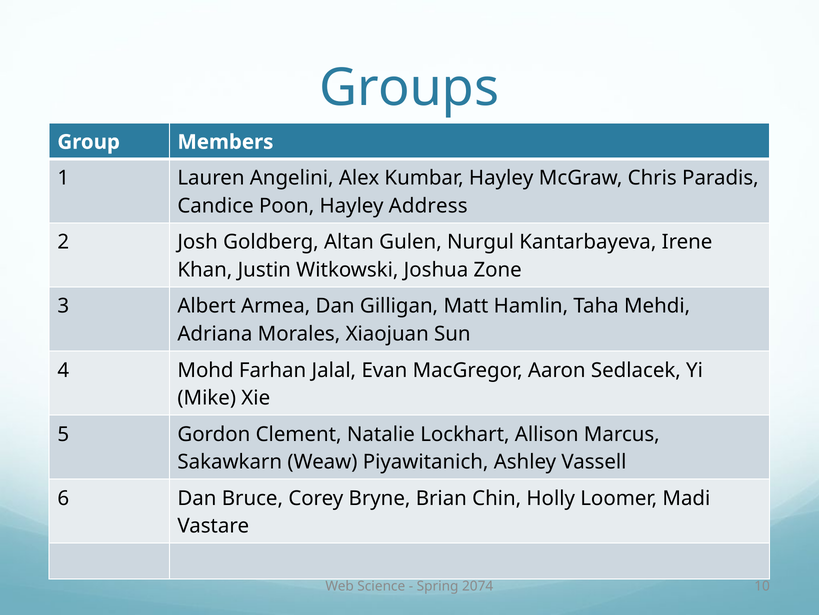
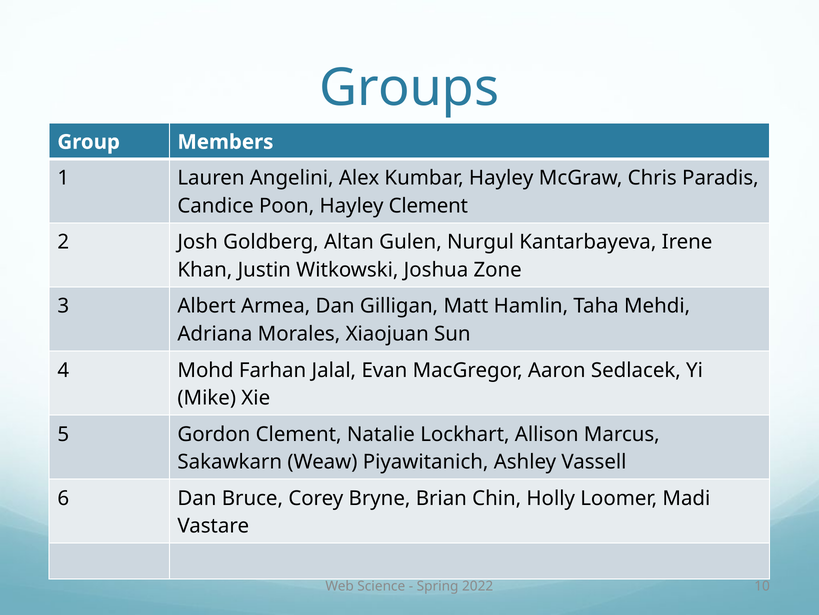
Hayley Address: Address -> Clement
2074: 2074 -> 2022
